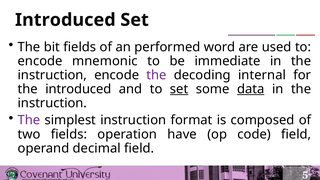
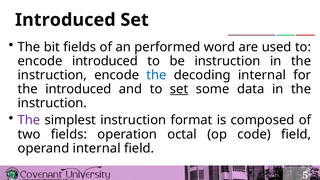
encode mnemonic: mnemonic -> introduced
be immediate: immediate -> instruction
the at (157, 75) colour: purple -> blue
data underline: present -> none
have: have -> octal
operand decimal: decimal -> internal
